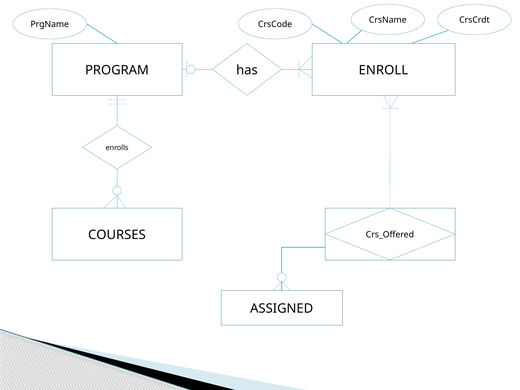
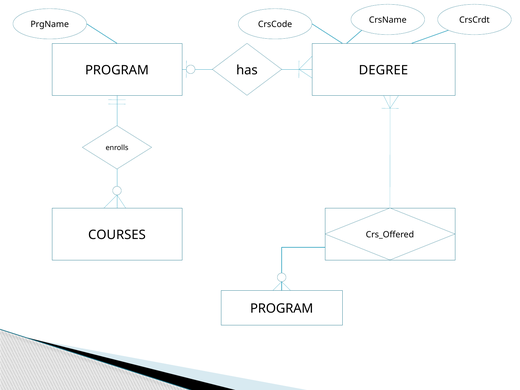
ENROLL: ENROLL -> DEGREE
ASSIGNED at (282, 309): ASSIGNED -> PROGRAM
